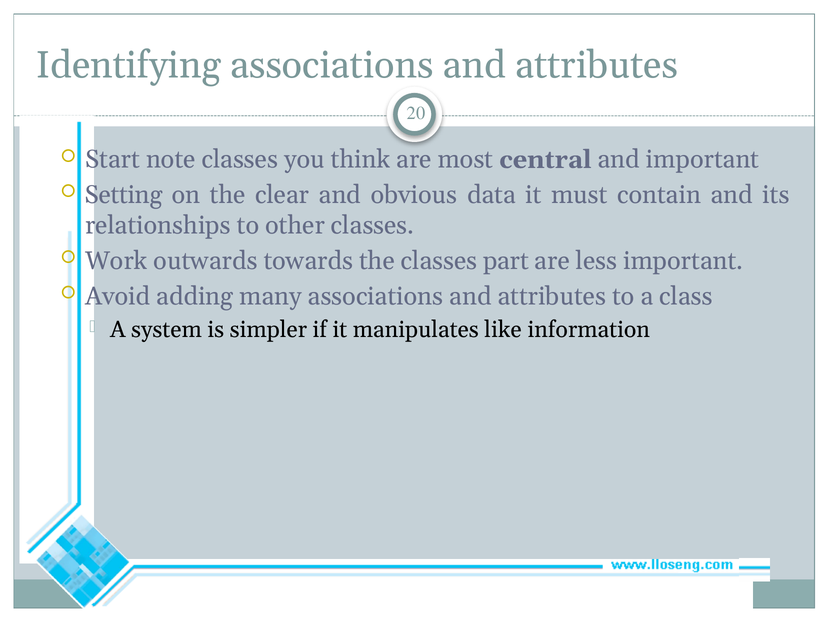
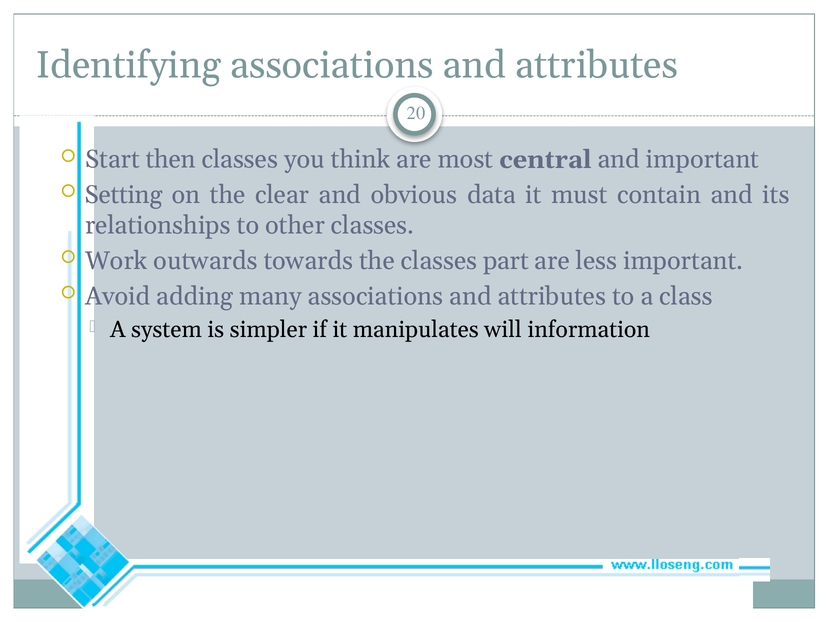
note: note -> then
like: like -> will
